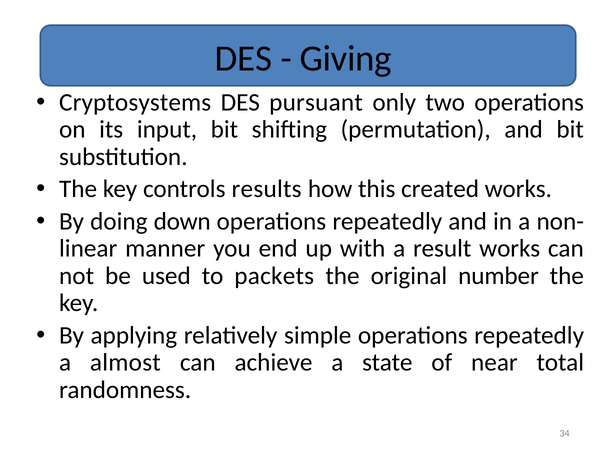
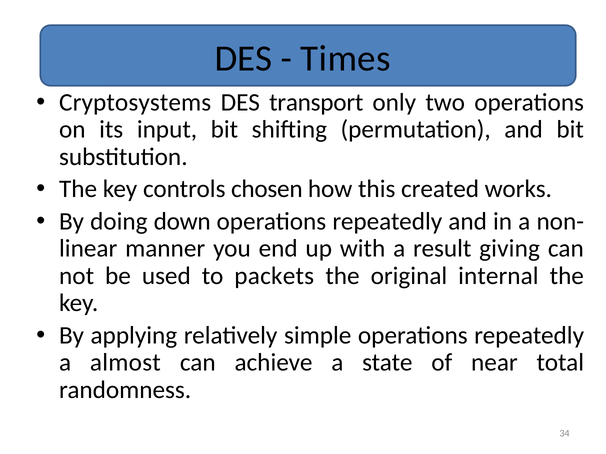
Giving: Giving -> Times
pursuant: pursuant -> transport
results: results -> chosen
result works: works -> giving
number: number -> internal
